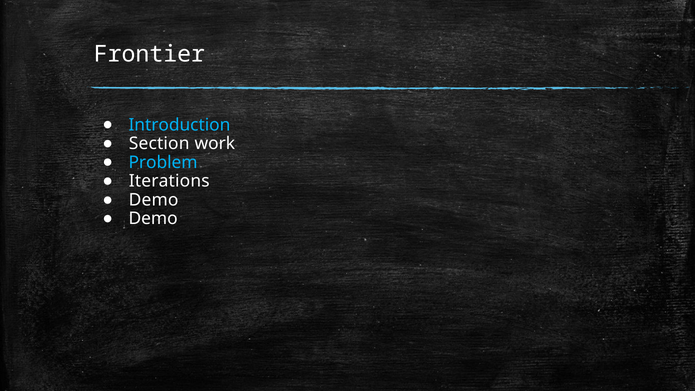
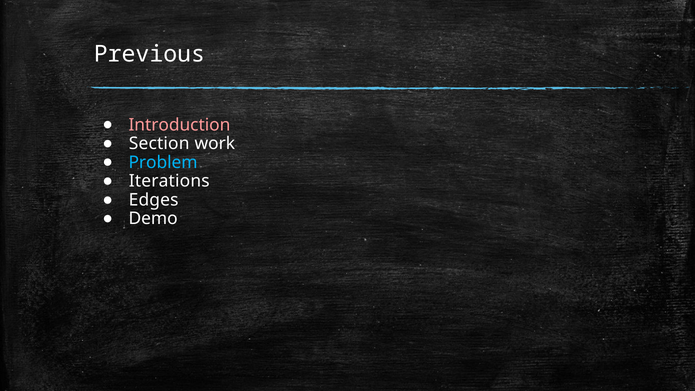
Frontier: Frontier -> Previous
Introduction colour: light blue -> pink
Demo at (154, 200): Demo -> Edges
